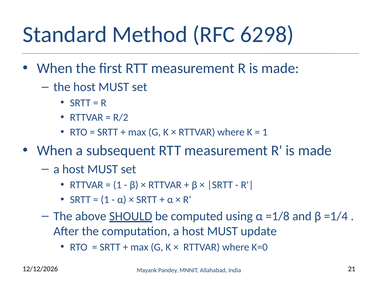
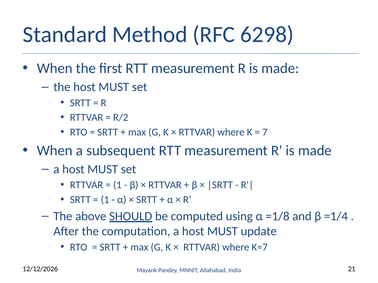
1 at (265, 132): 1 -> 7
K=0: K=0 -> K=7
